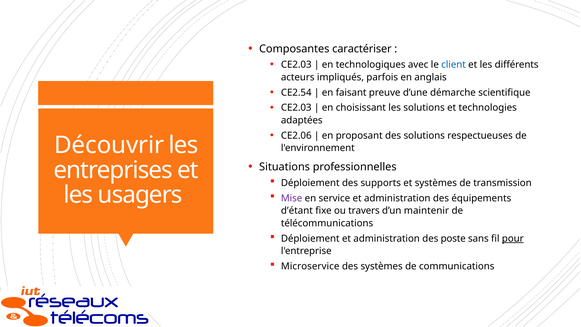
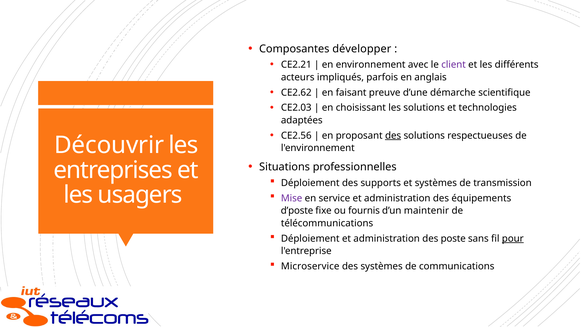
caractériser: caractériser -> développer
CE2.03 at (296, 65): CE2.03 -> CE2.21
technologiques: technologiques -> environnement
client colour: blue -> purple
CE2.54: CE2.54 -> CE2.62
CE2.06: CE2.06 -> CE2.56
des at (393, 135) underline: none -> present
d’étant: d’étant -> d’poste
travers: travers -> fournis
